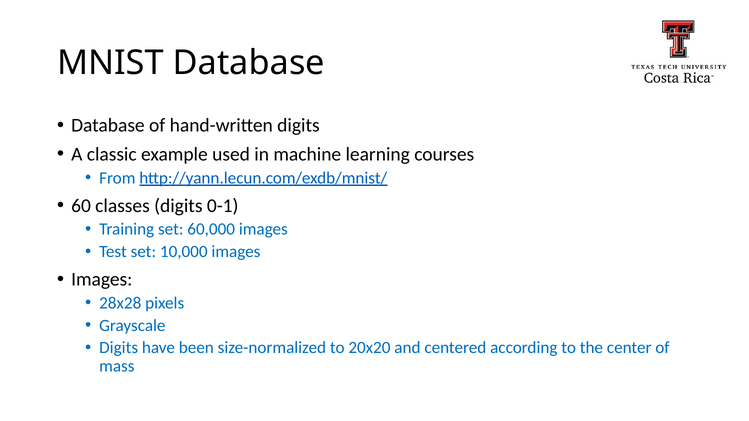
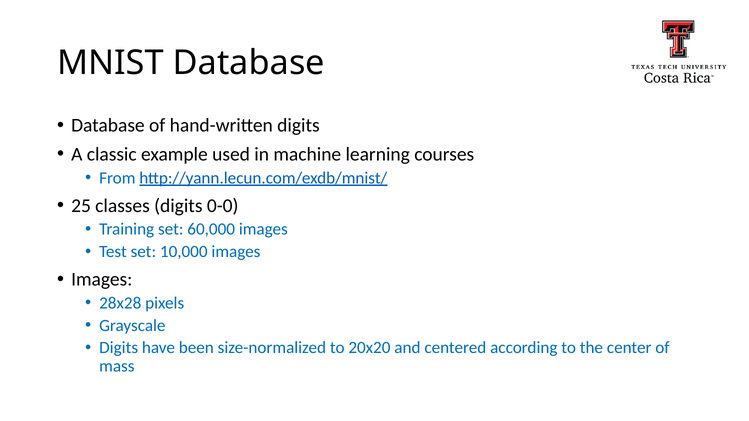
60: 60 -> 25
0-1: 0-1 -> 0-0
